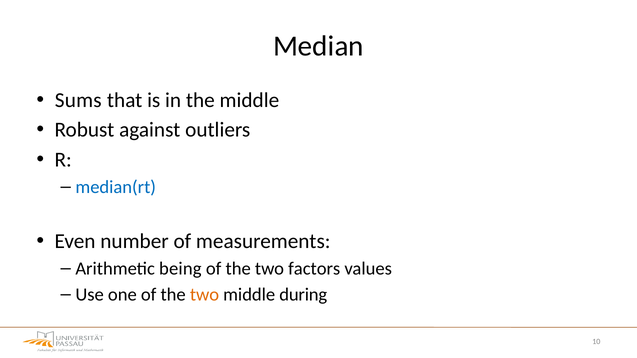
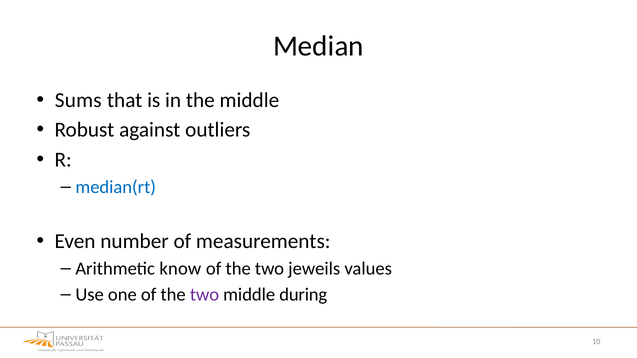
being: being -> know
factors: factors -> jeweils
two at (204, 295) colour: orange -> purple
